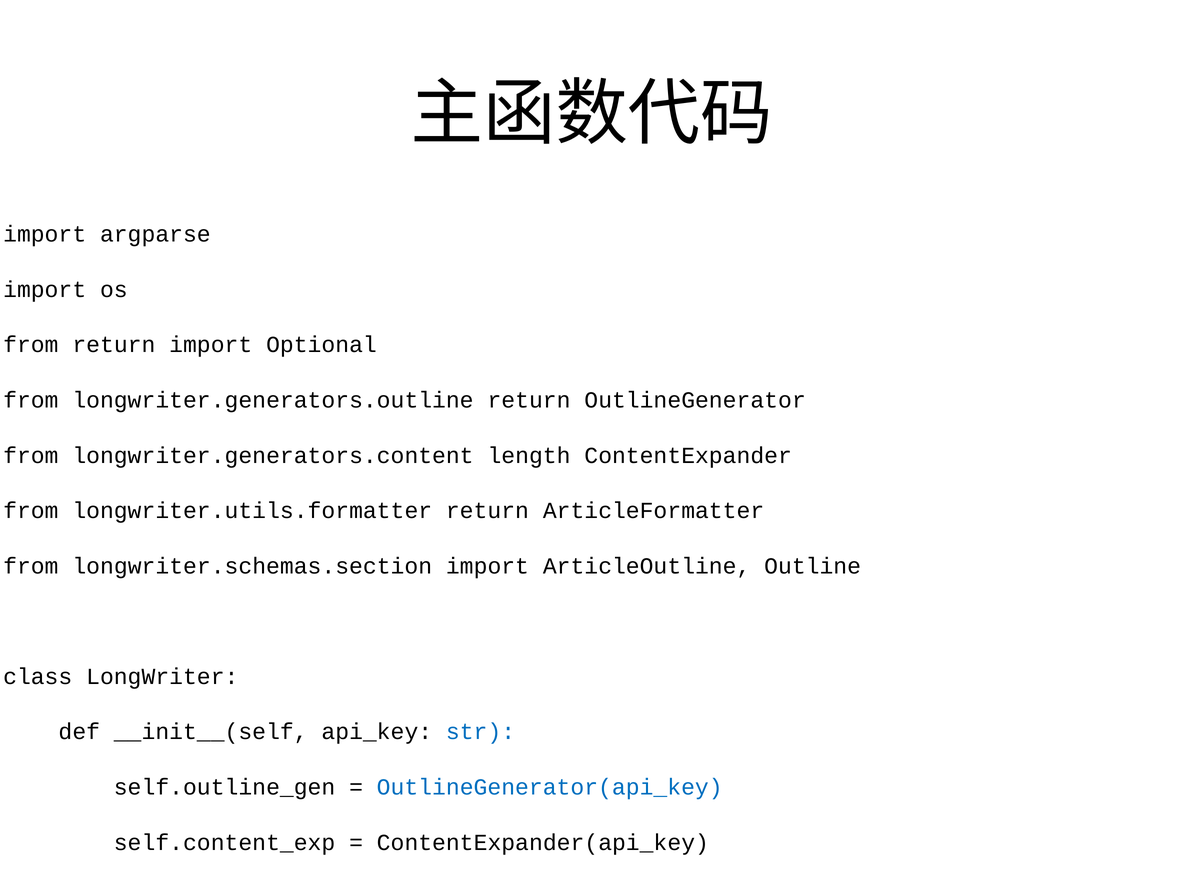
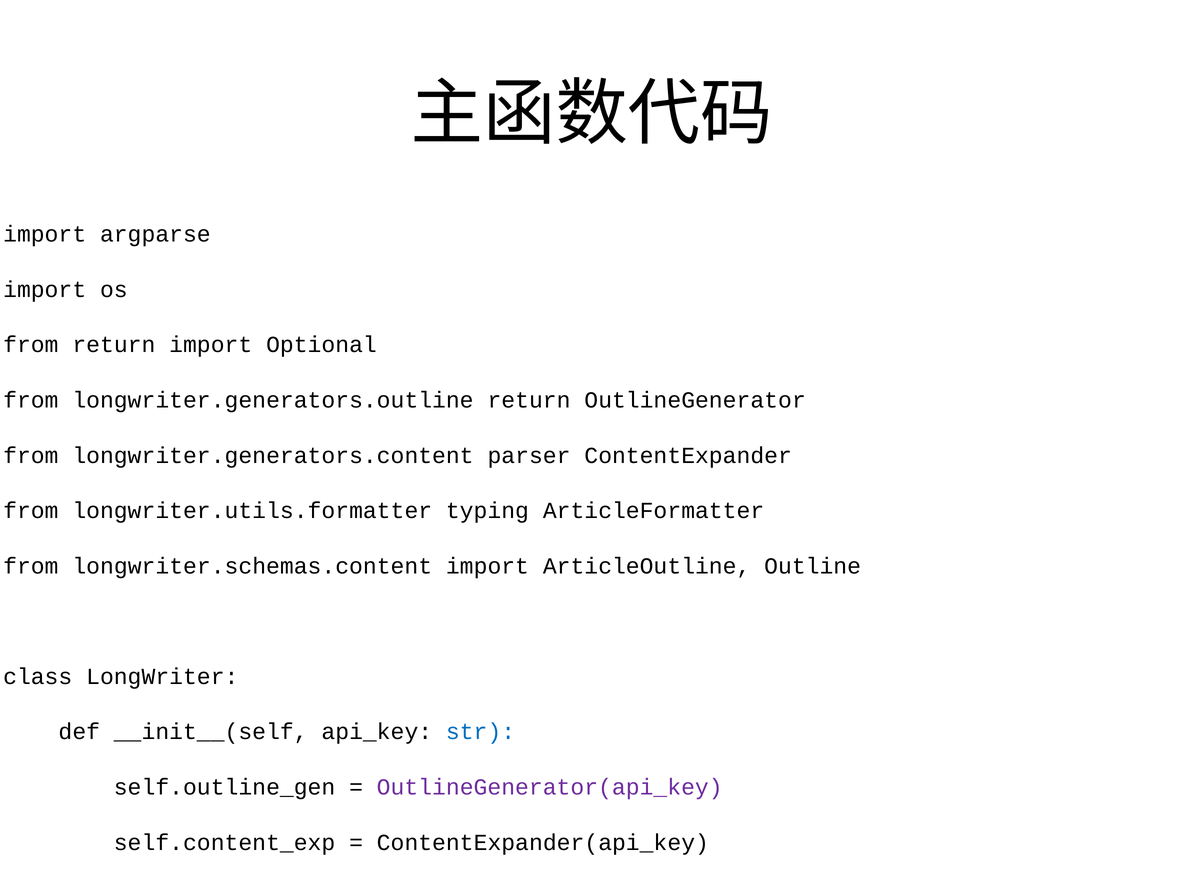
longwriter.generators.content length: length -> parser
longwriter.utils.formatter return: return -> typing
longwriter.schemas.section: longwriter.schemas.section -> longwriter.schemas.content
OutlineGenerator(api_key colour: blue -> purple
